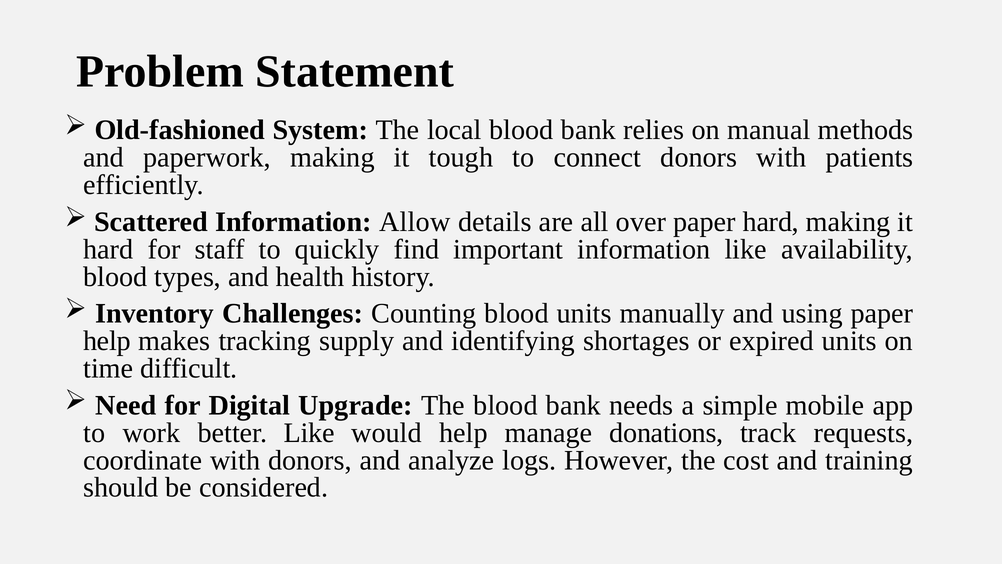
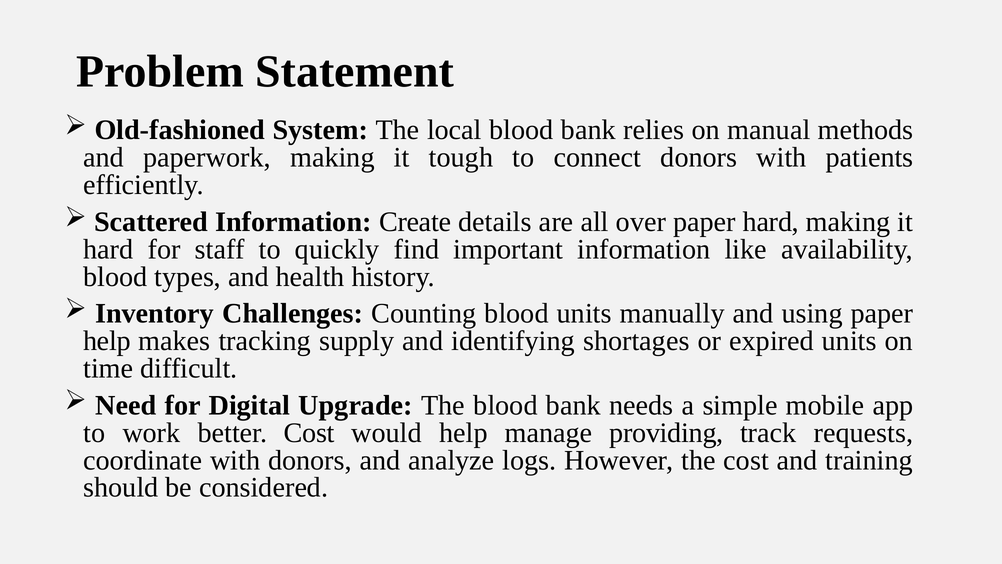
Allow: Allow -> Create
better Like: Like -> Cost
donations: donations -> providing
